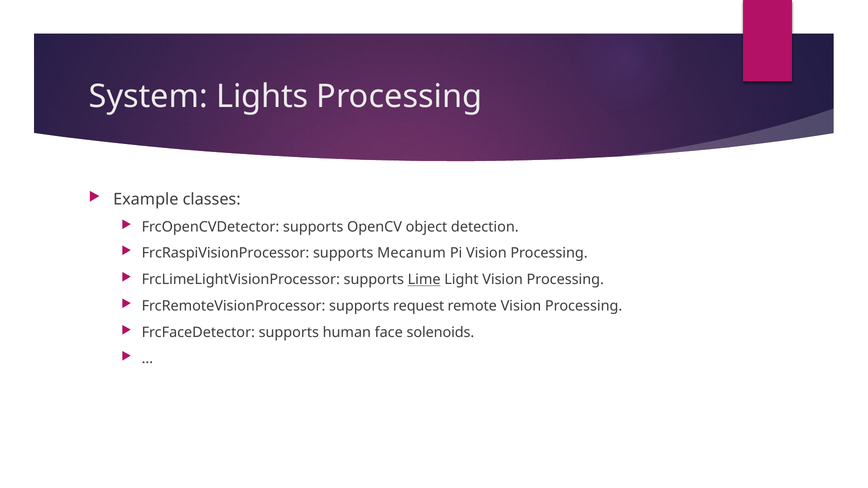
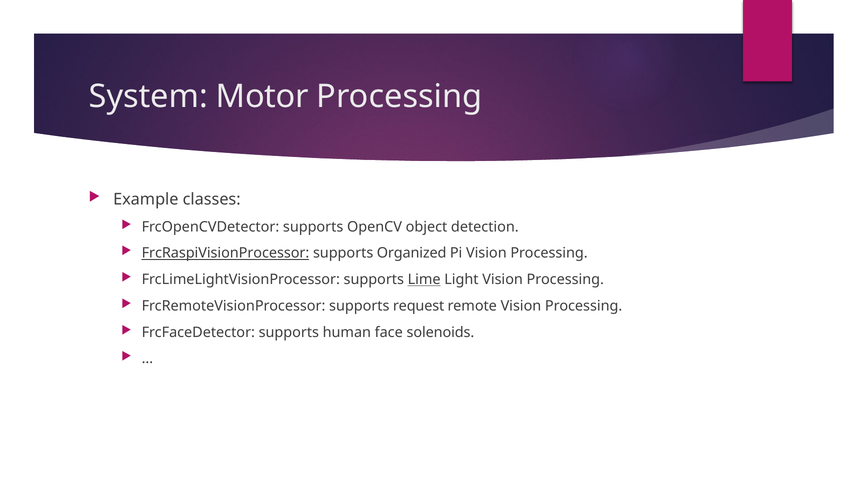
Lights: Lights -> Motor
FrcRaspiVisionProcessor underline: none -> present
Mecanum: Mecanum -> Organized
